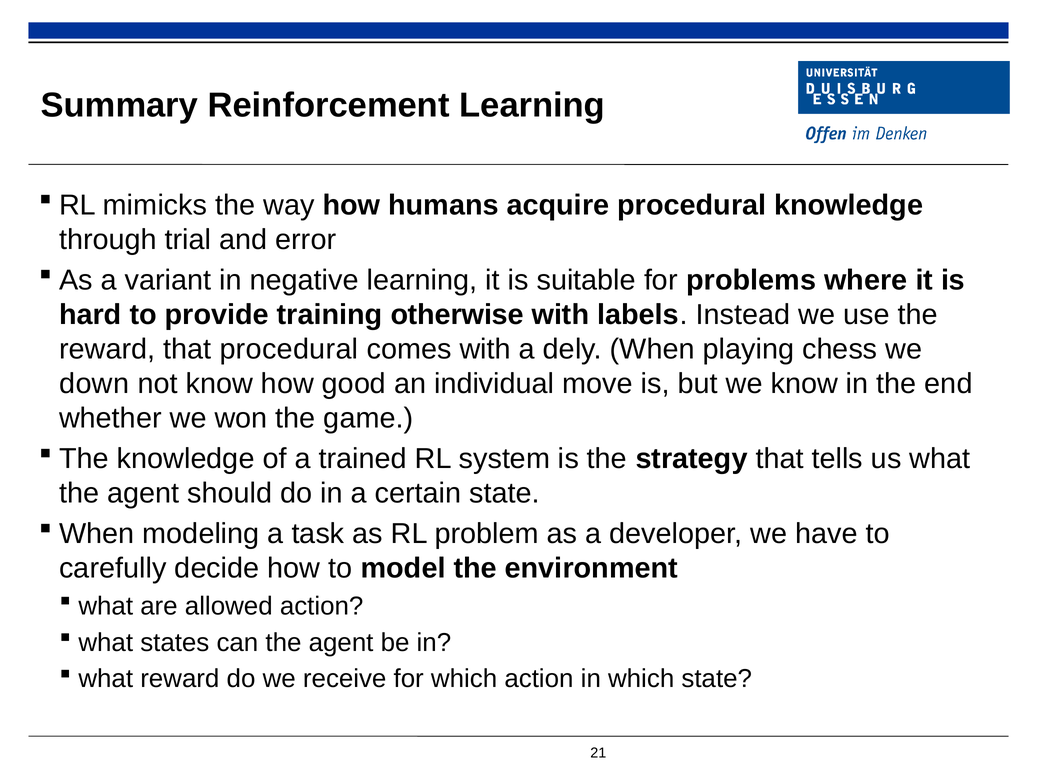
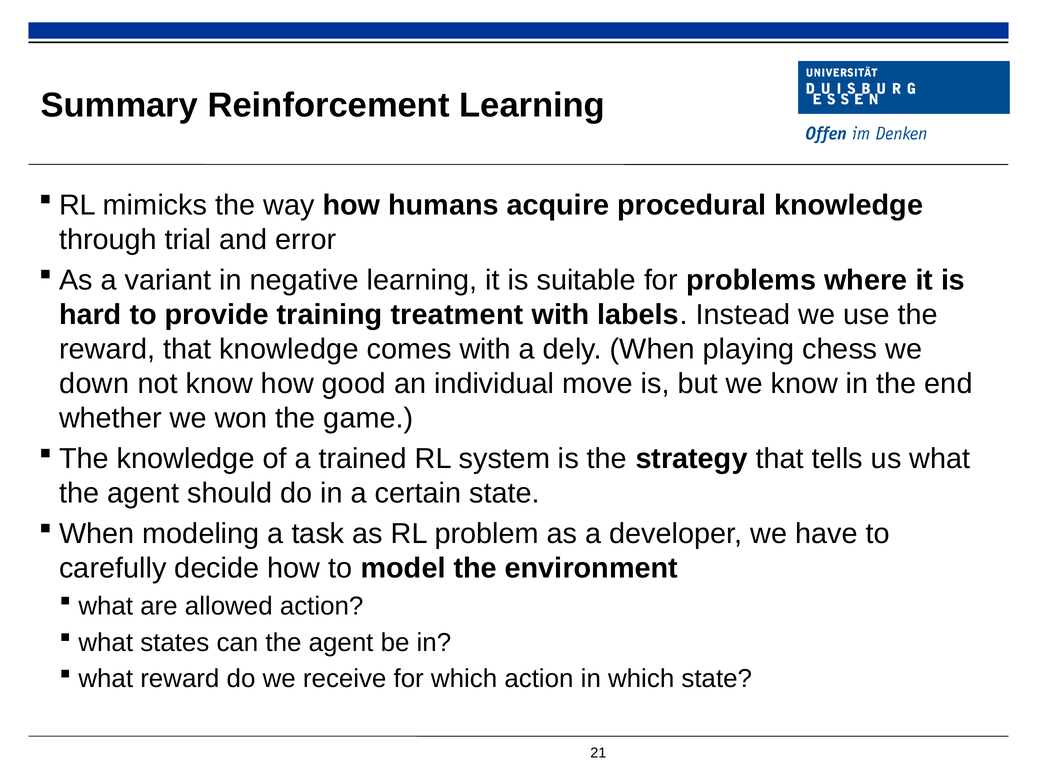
otherwise: otherwise -> treatment
that procedural: procedural -> knowledge
